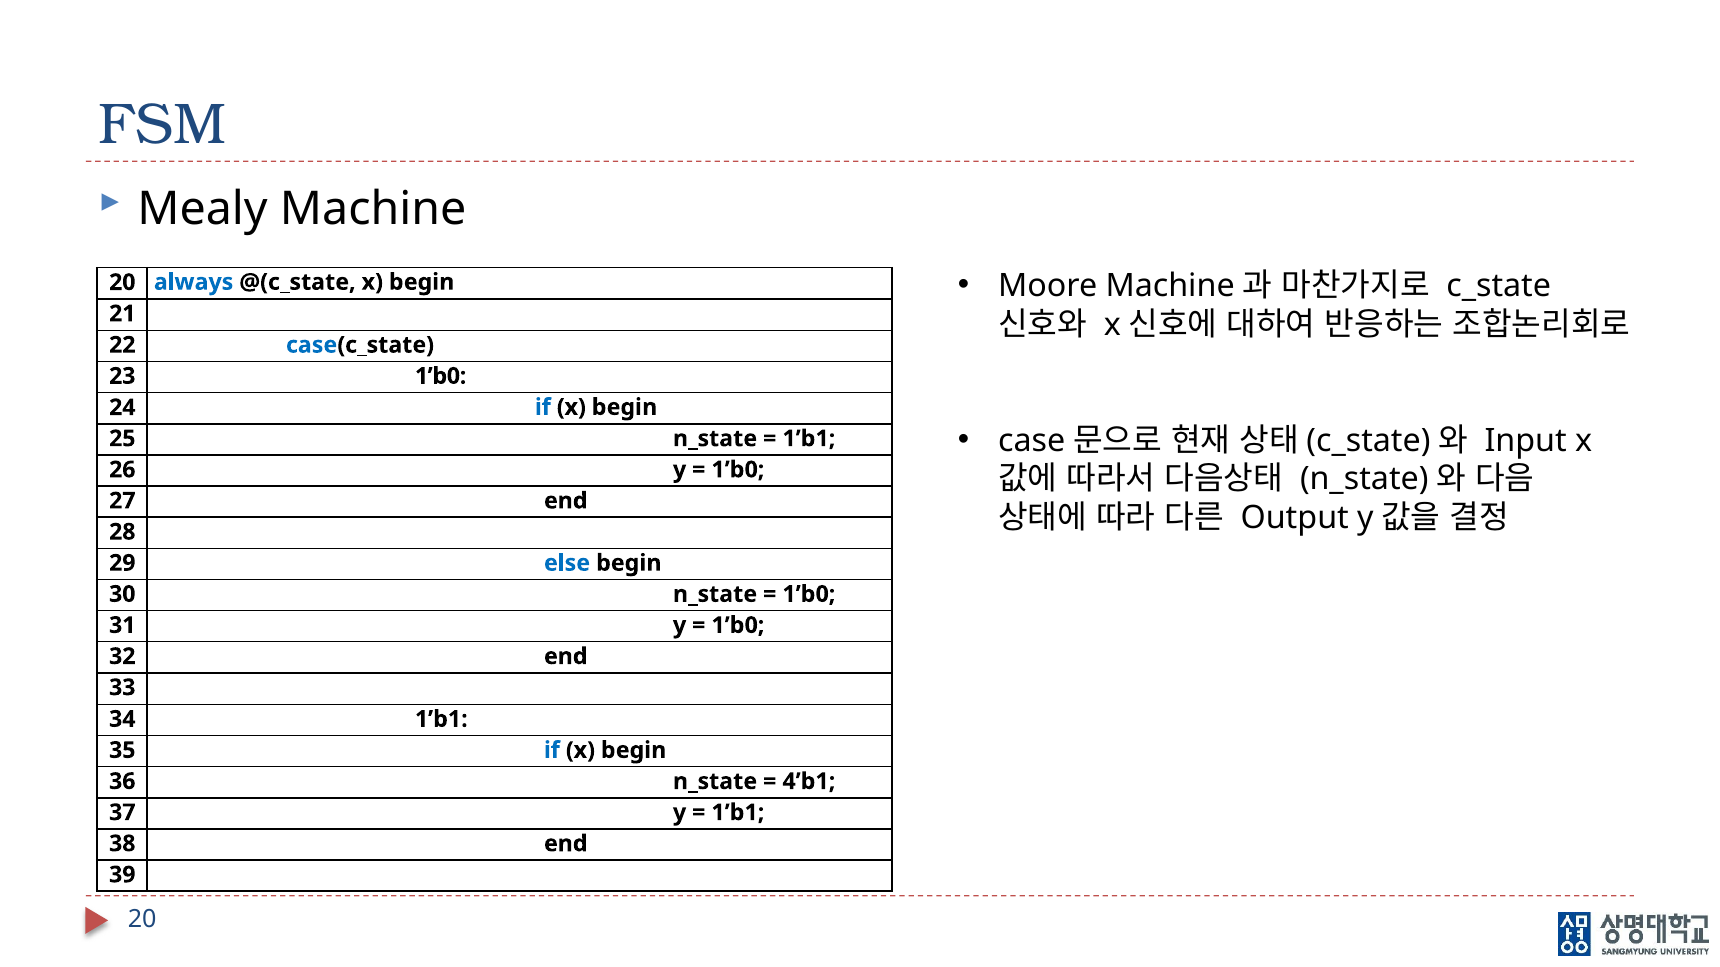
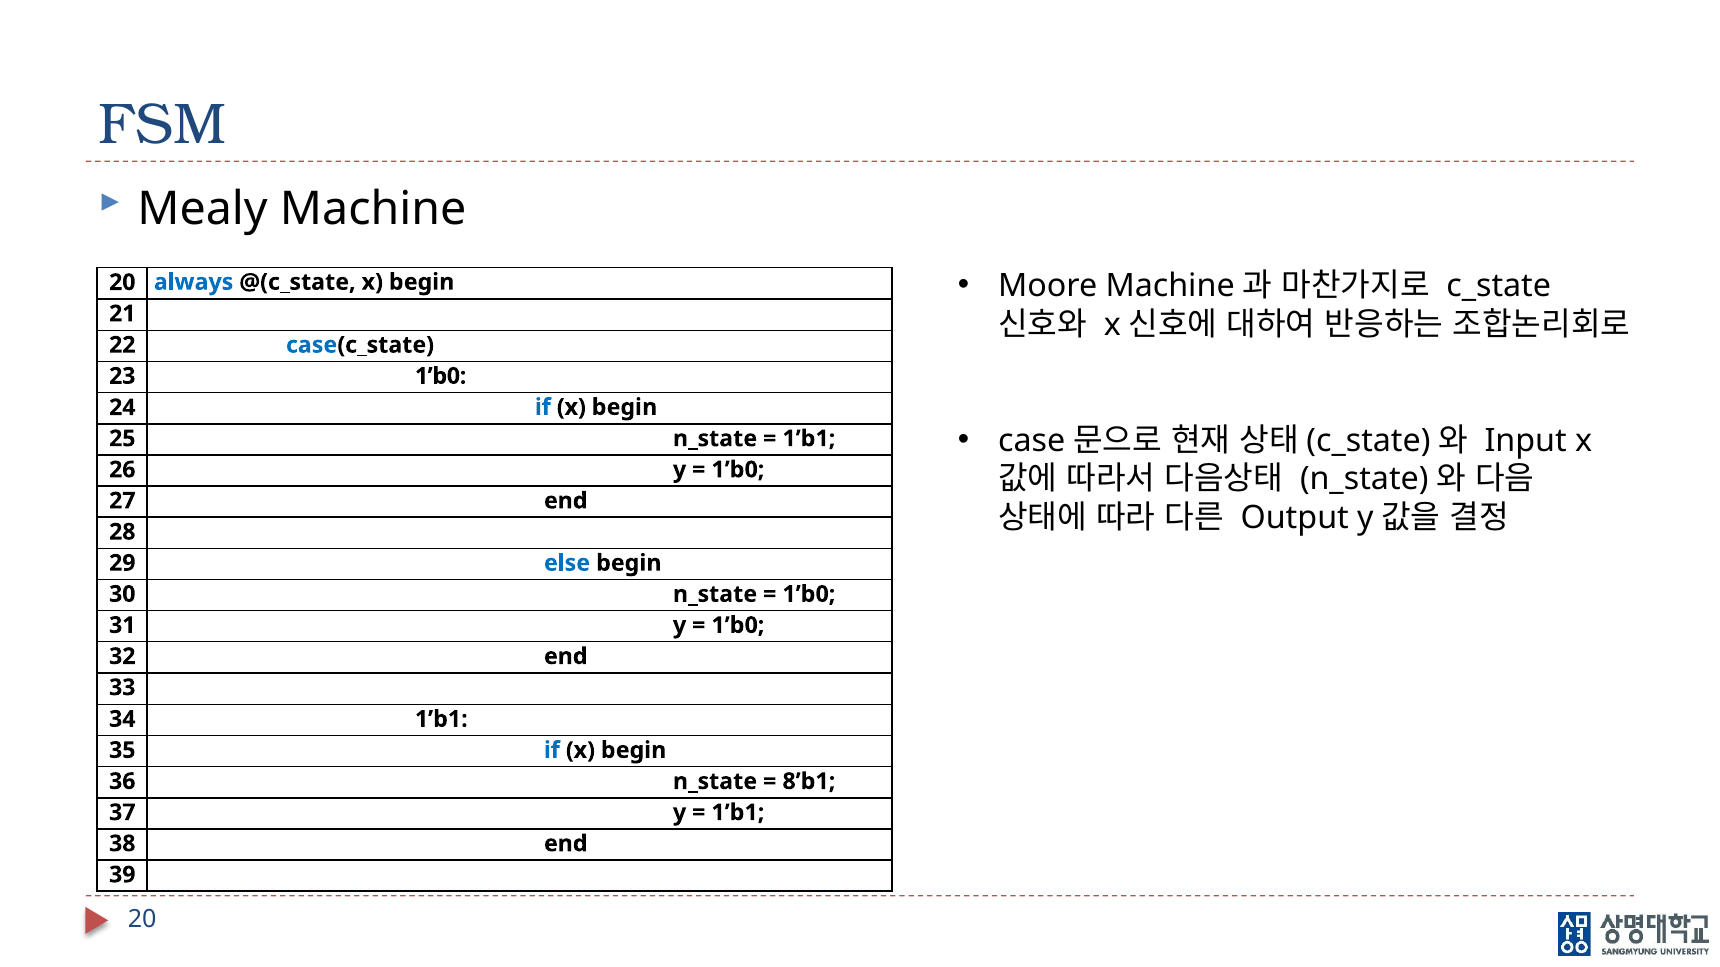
4’b1: 4’b1 -> 8’b1
